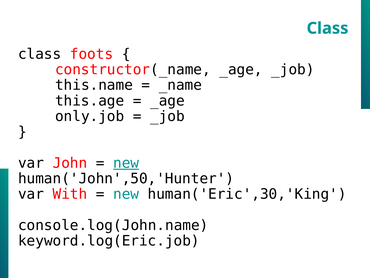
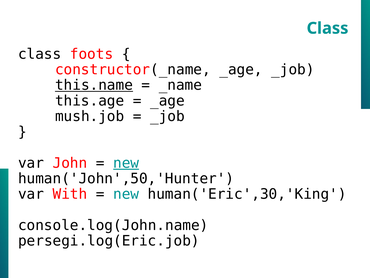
this.name underline: none -> present
only.job: only.job -> mush.job
keyword.log(Eric.job: keyword.log(Eric.job -> persegi.log(Eric.job
